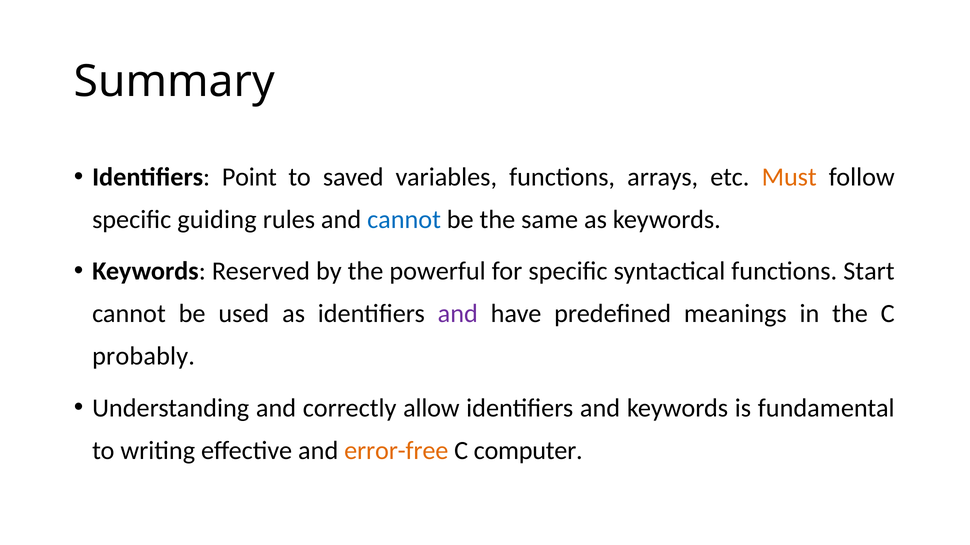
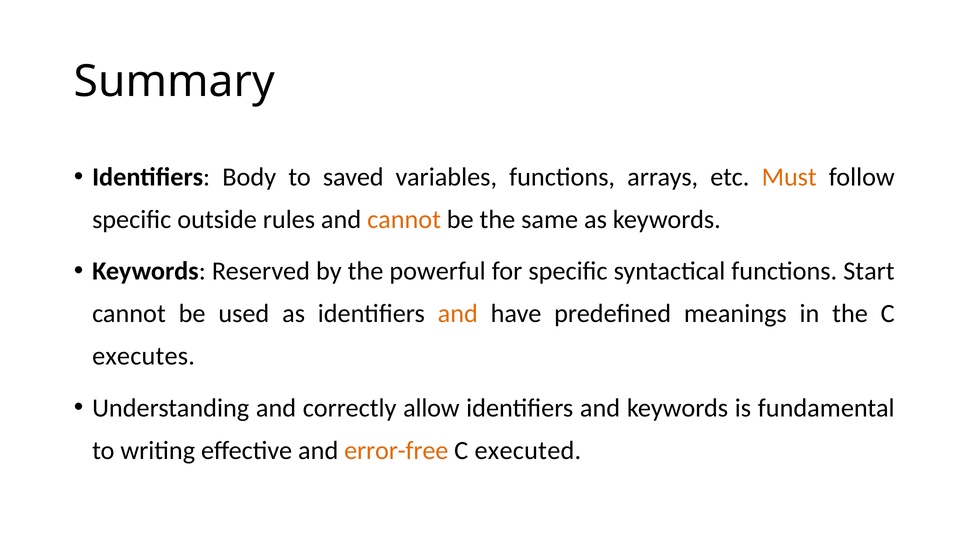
Point: Point -> Body
guiding: guiding -> outside
cannot at (404, 220) colour: blue -> orange
and at (458, 314) colour: purple -> orange
probably: probably -> executes
computer: computer -> executed
